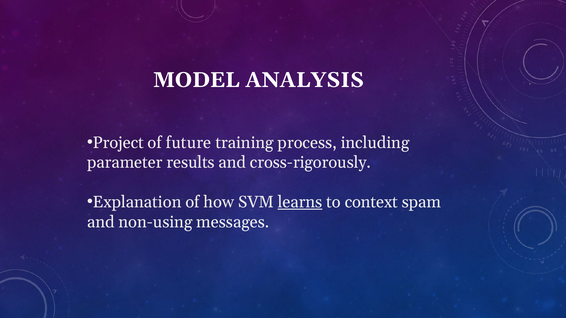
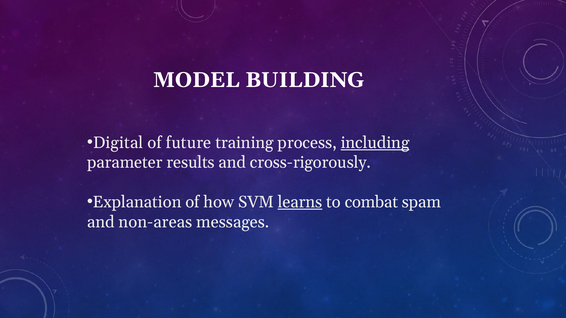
ANALYSIS: ANALYSIS -> BUILDING
Project: Project -> Digital
including underline: none -> present
context: context -> combat
non-using: non-using -> non-areas
